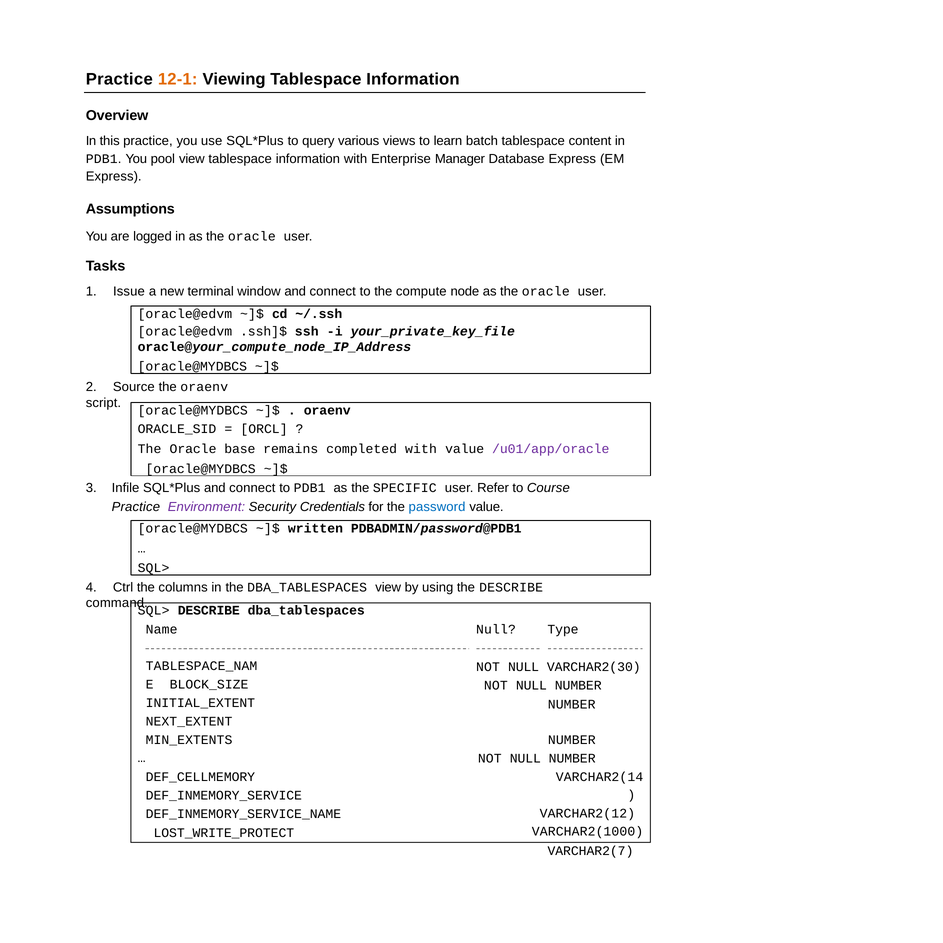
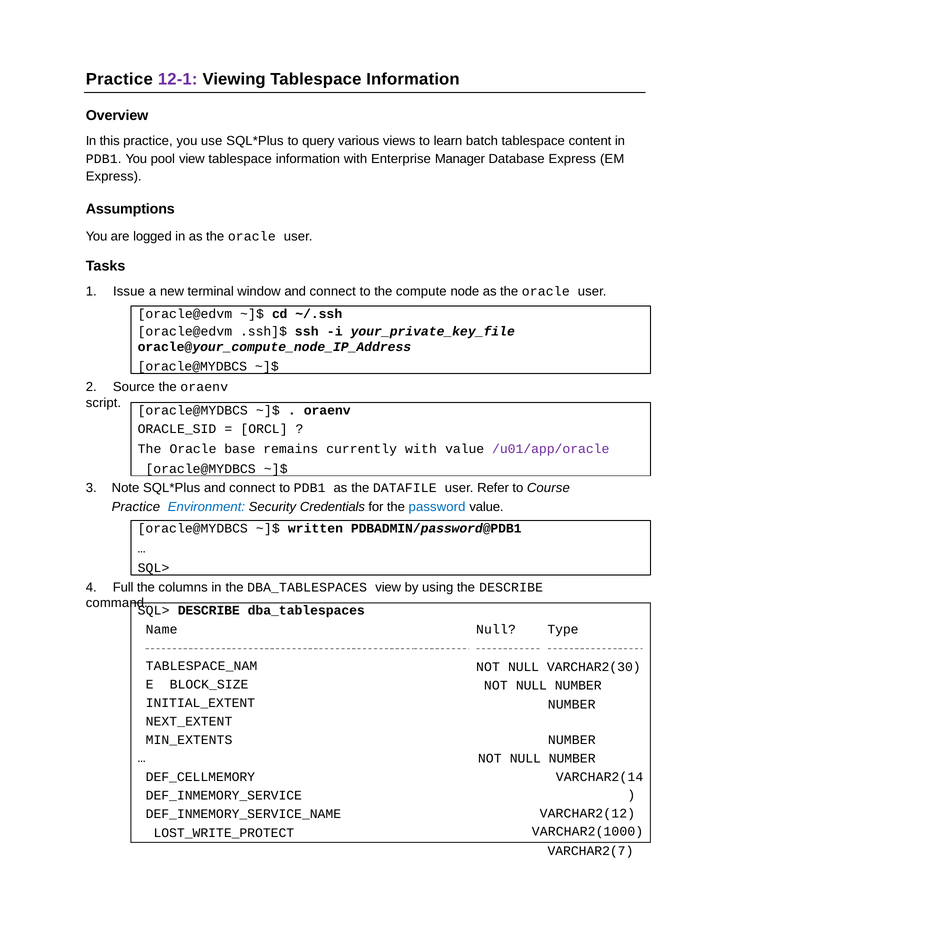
12-1 colour: orange -> purple
completed: completed -> currently
Infile: Infile -> Note
SPECIFIC: SPECIFIC -> DATAFILE
Environment colour: purple -> blue
Ctrl: Ctrl -> Full
